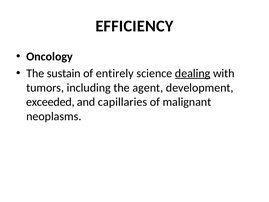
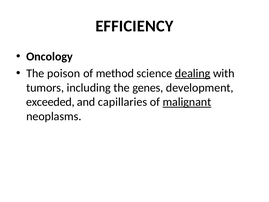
sustain: sustain -> poison
entirely: entirely -> method
agent: agent -> genes
malignant underline: none -> present
